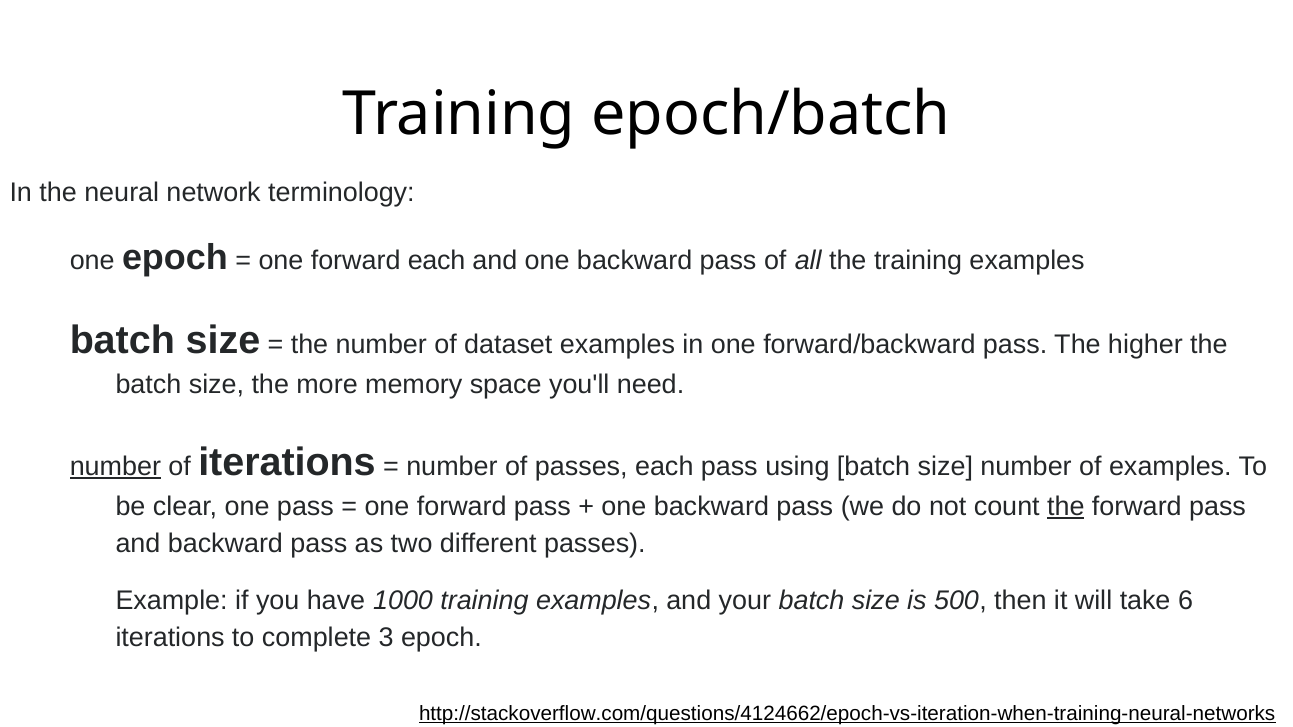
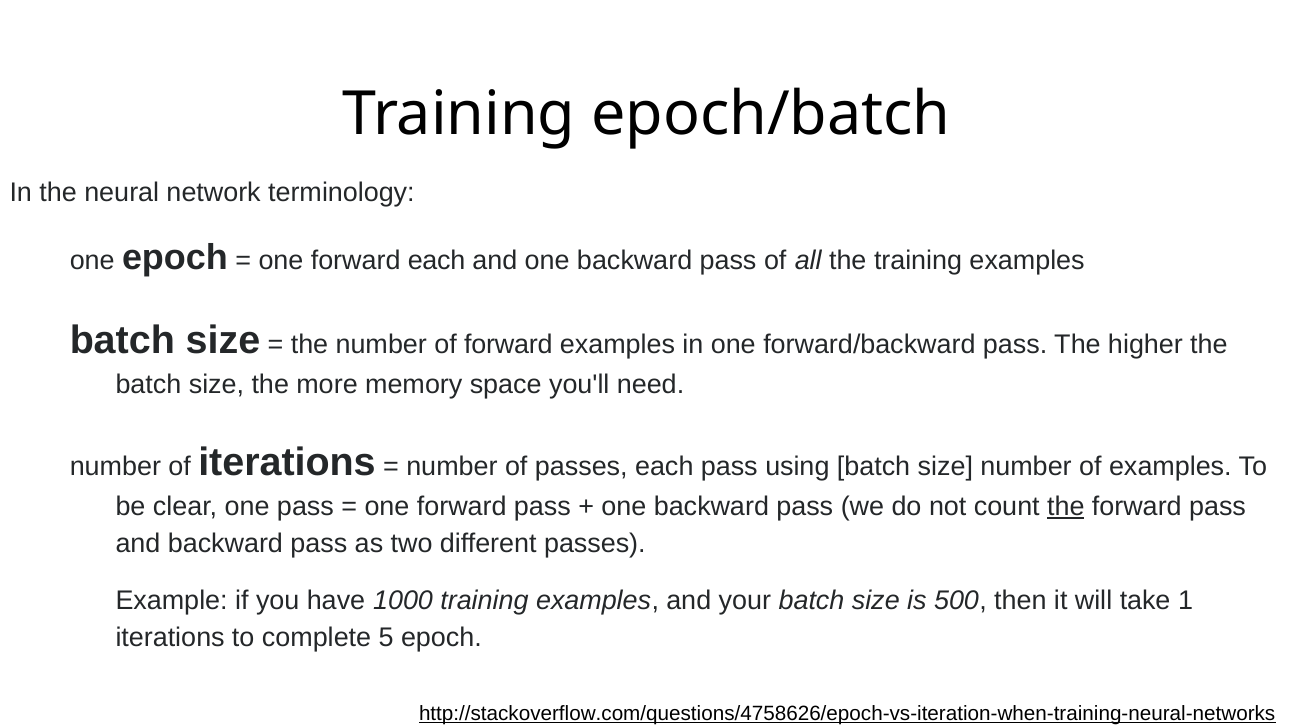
of dataset: dataset -> forward
number at (115, 467) underline: present -> none
6: 6 -> 1
3: 3 -> 5
http://stackoverflow.com/questions/4124662/epoch-vs-iteration-when-training-neural-networks: http://stackoverflow.com/questions/4124662/epoch-vs-iteration-when-training-neural-networks -> http://stackoverflow.com/questions/4758626/epoch-vs-iteration-when-training-neural-networks
